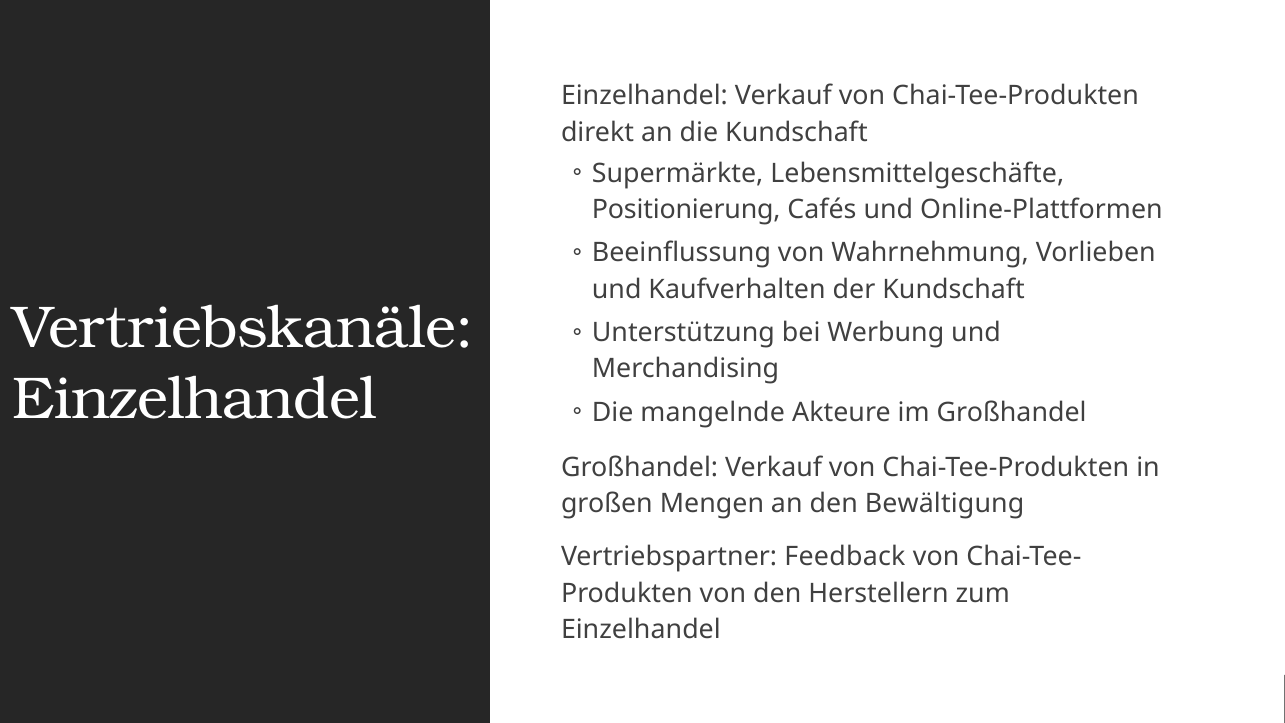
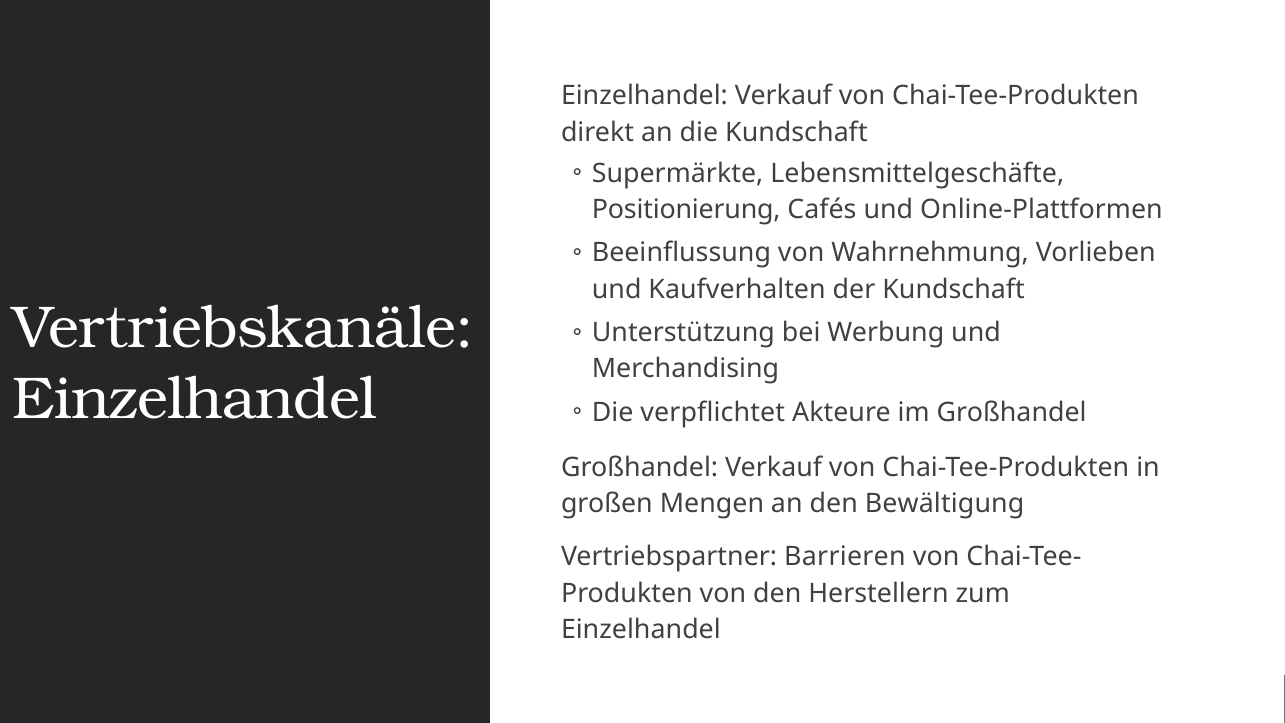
mangelnde: mangelnde -> verpflichtet
Feedback: Feedback -> Barrieren
